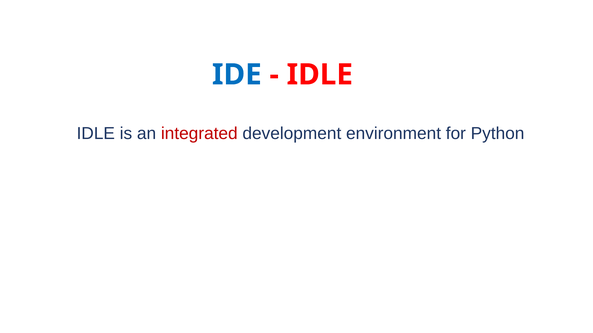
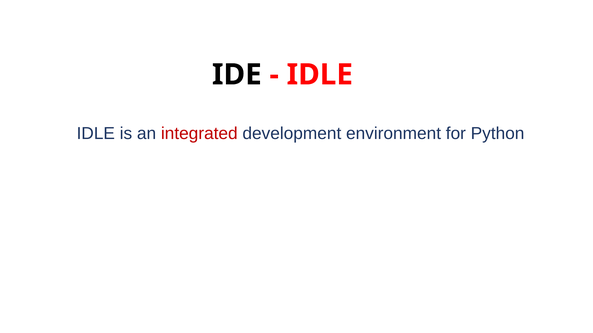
IDE colour: blue -> black
